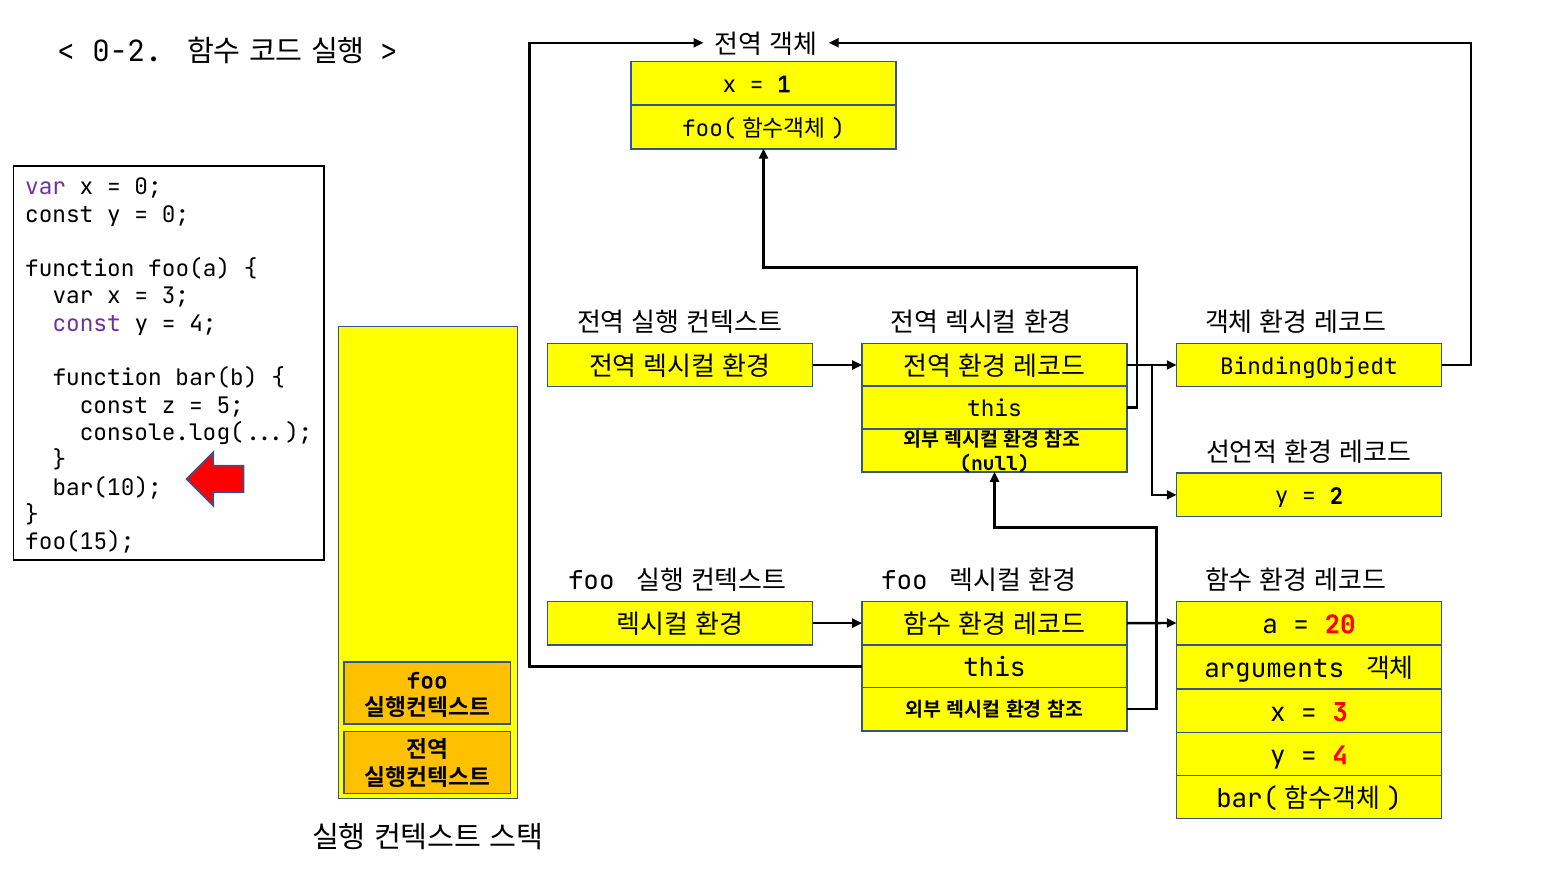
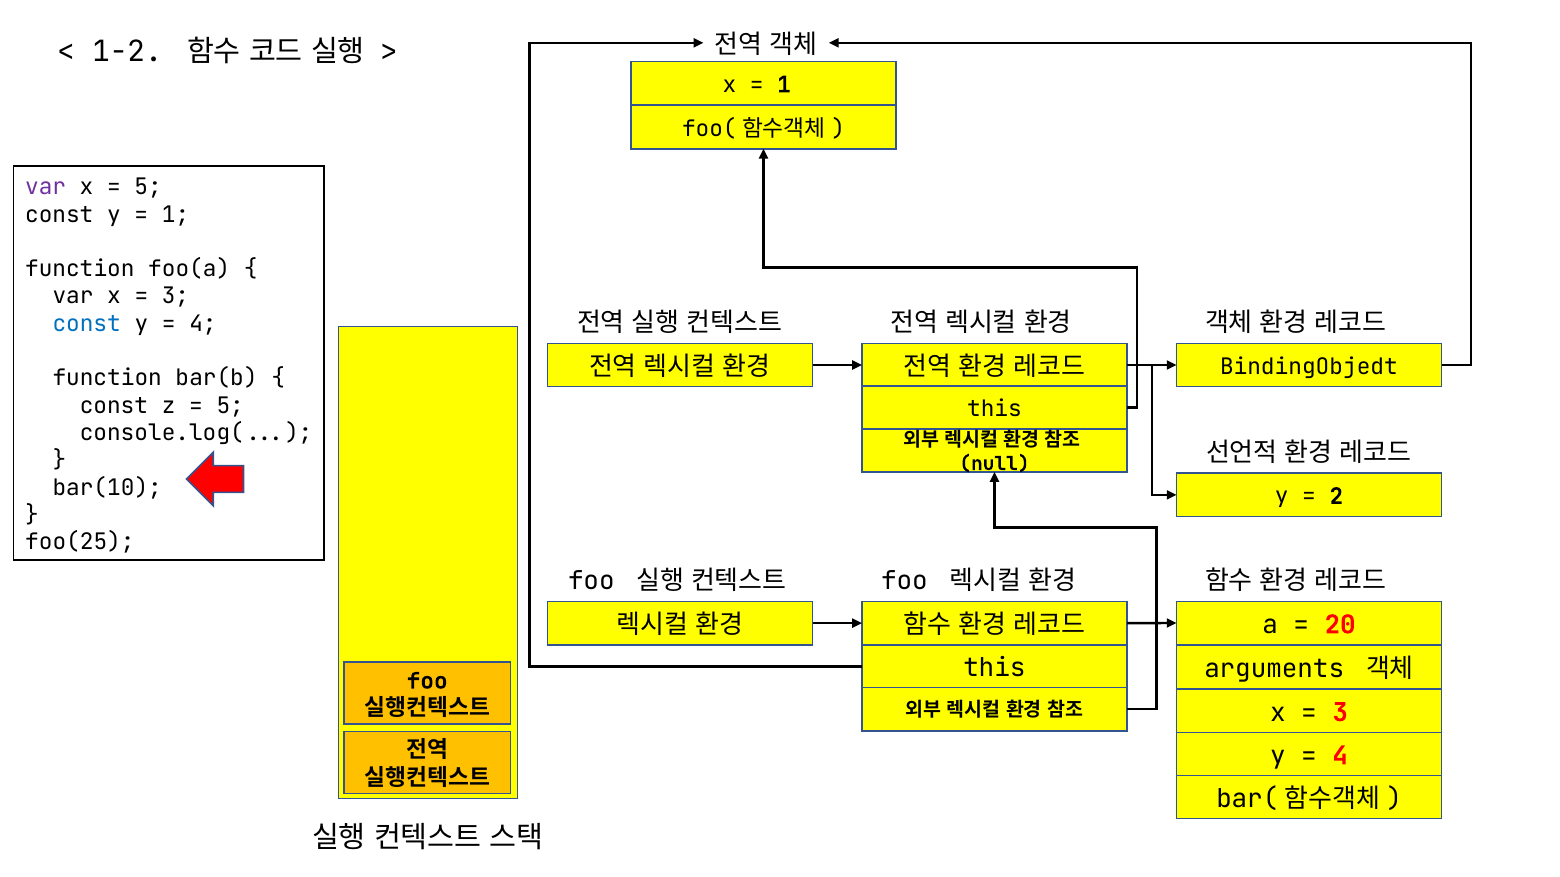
0-2: 0-2 -> 1-2
0 at (148, 187): 0 -> 5
0 at (176, 215): 0 -> 1
const at (87, 324) colour: purple -> blue
foo(15: foo(15 -> foo(25
